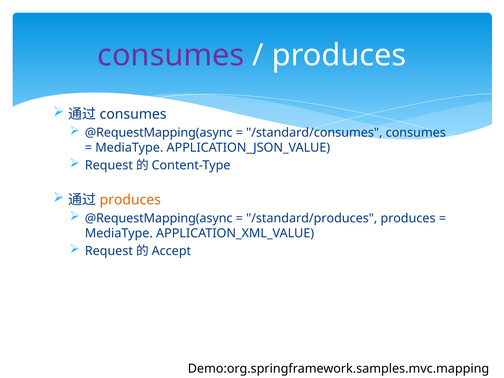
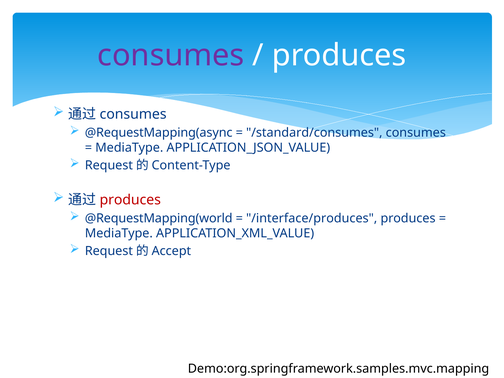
produces at (130, 200) colour: orange -> red
@RequestMapping(async at (159, 218): @RequestMapping(async -> @RequestMapping(world
/standard/produces: /standard/produces -> /interface/produces
